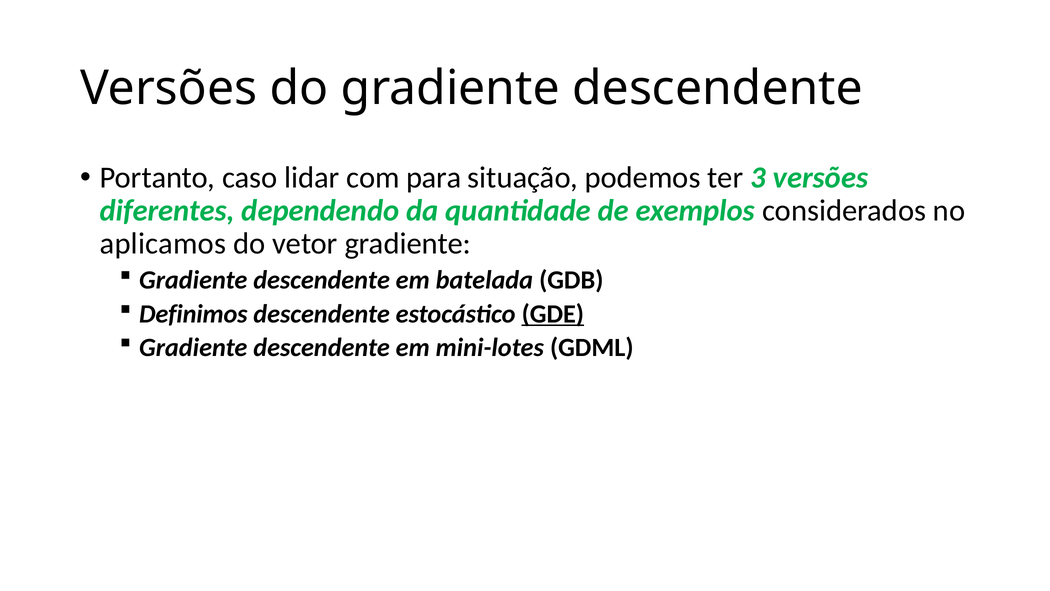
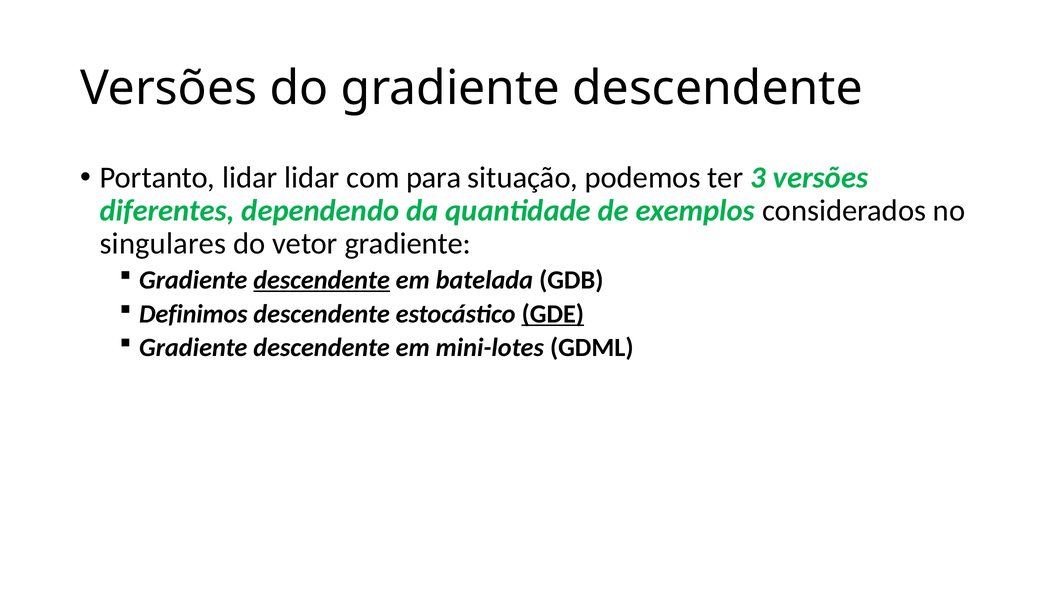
Portanto caso: caso -> lidar
aplicamos: aplicamos -> singulares
descendente at (322, 280) underline: none -> present
